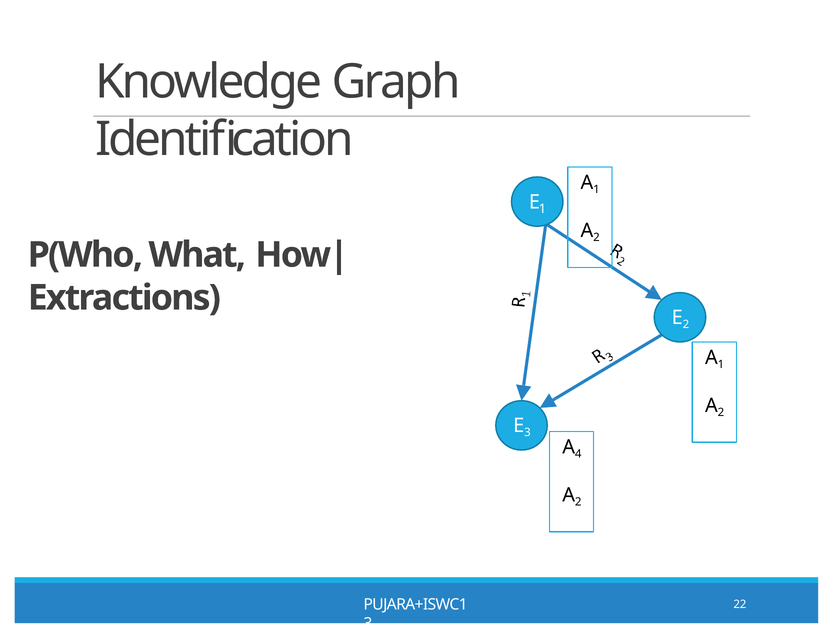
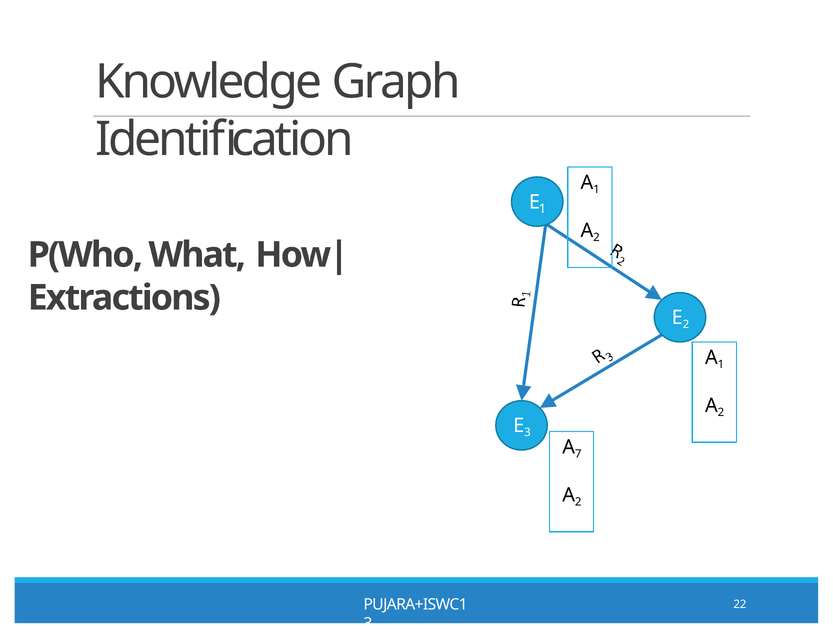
4: 4 -> 7
